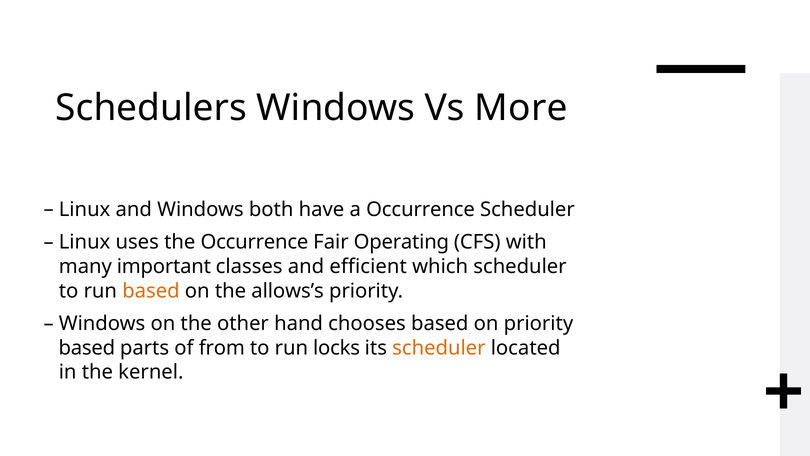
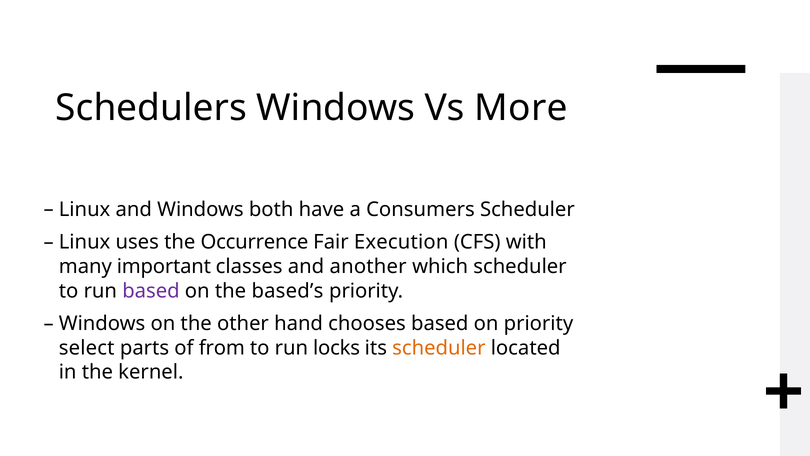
a Occurrence: Occurrence -> Consumers
Operating: Operating -> Execution
efficient: efficient -> another
based at (151, 291) colour: orange -> purple
allows’s: allows’s -> based’s
based at (87, 348): based -> select
